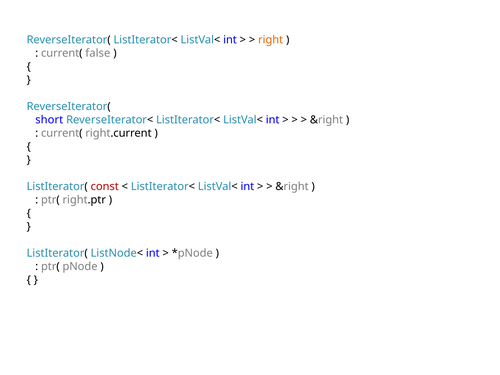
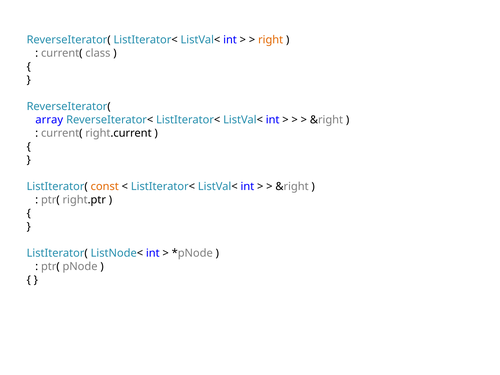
false: false -> class
short: short -> array
const colour: red -> orange
